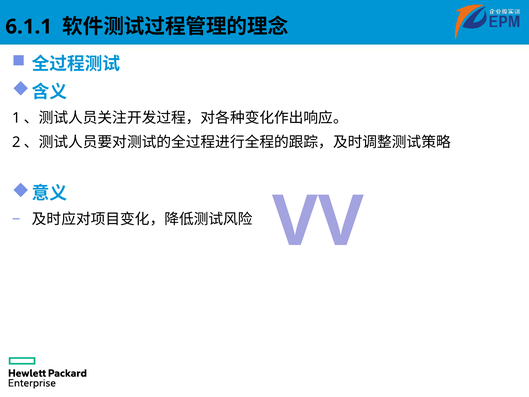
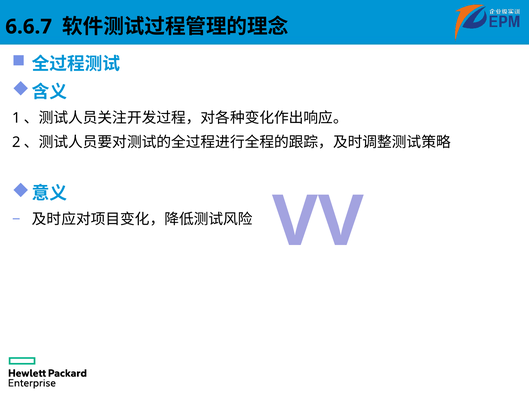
6.1.1: 6.1.1 -> 6.6.7
